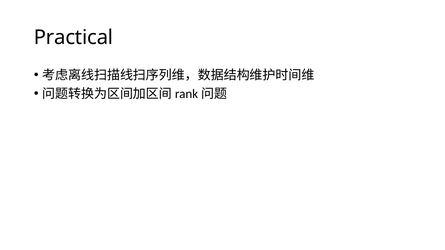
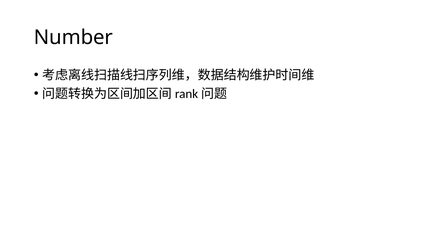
Practical: Practical -> Number
